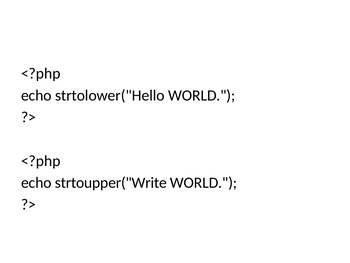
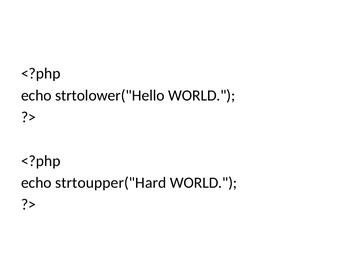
strtoupper("Write: strtoupper("Write -> strtoupper("Hard
